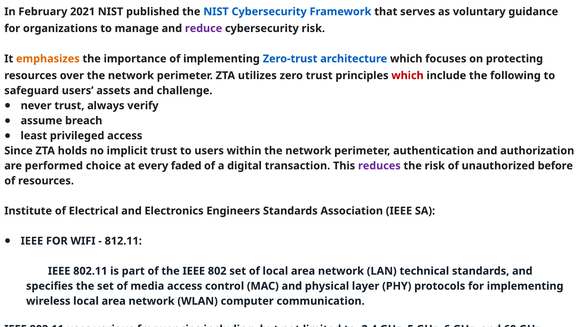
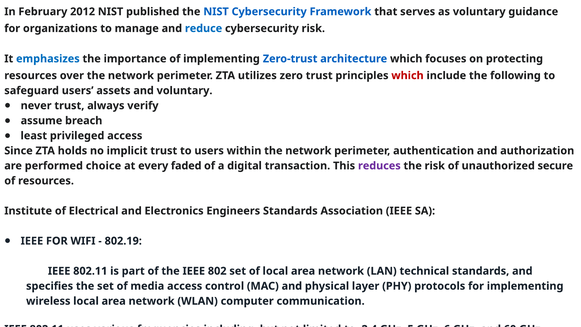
2021: 2021 -> 2012
reduce colour: purple -> blue
emphasizes colour: orange -> blue
challenge at (185, 91): challenge -> voluntary
before: before -> secure
812.11: 812.11 -> 802.19
